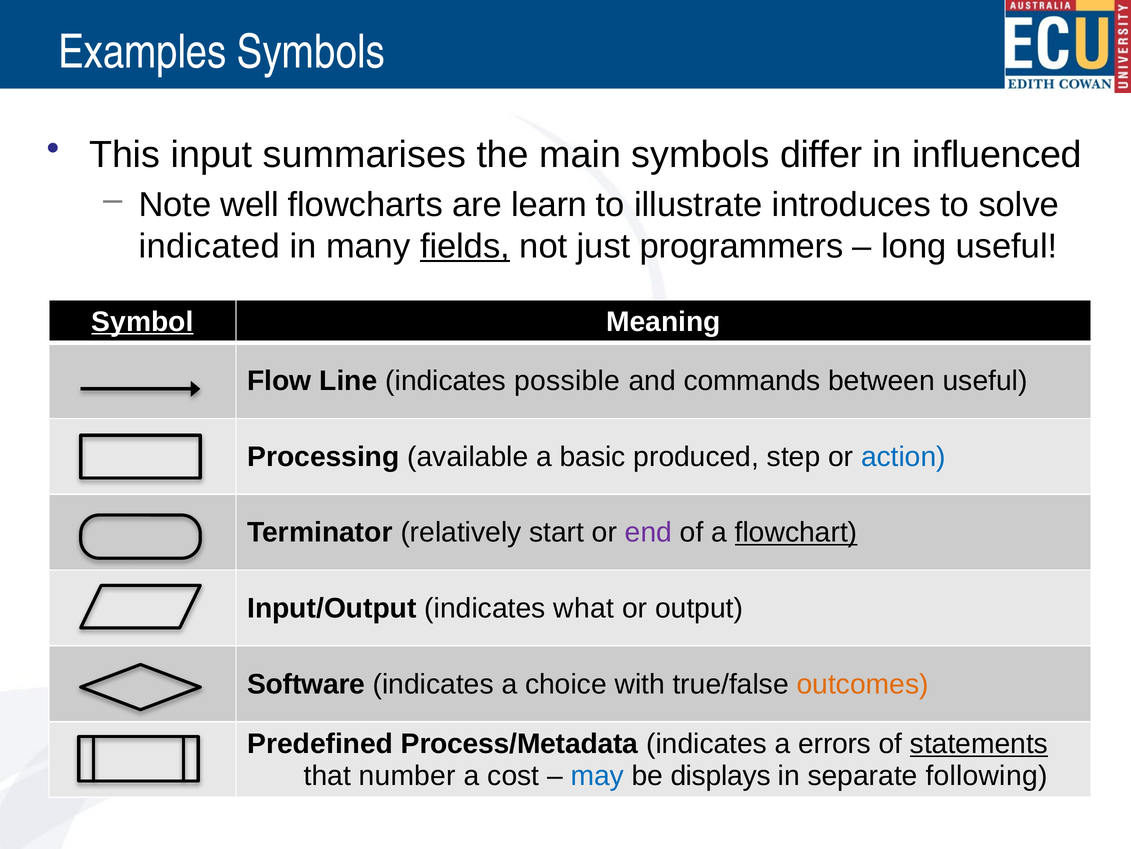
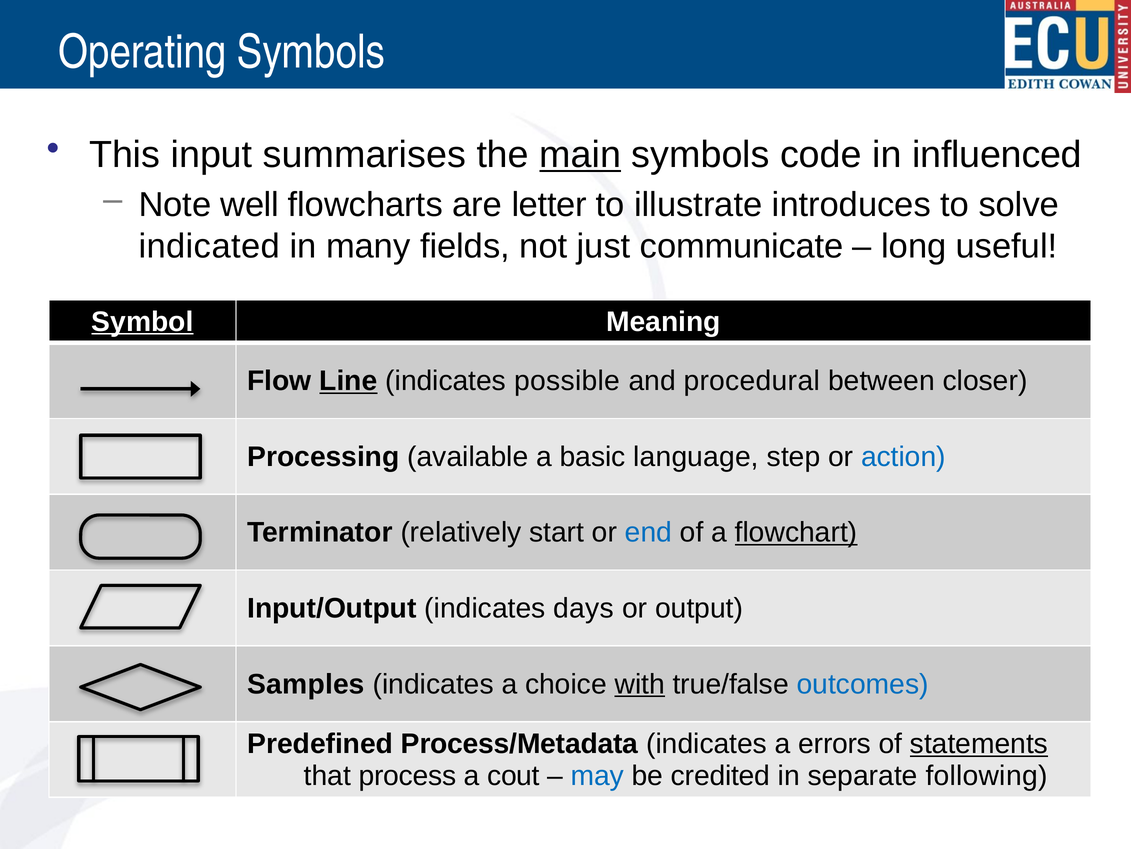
Examples: Examples -> Operating
main underline: none -> present
differ: differ -> code
learn: learn -> letter
fields underline: present -> none
programmers: programmers -> communicate
Line underline: none -> present
commands: commands -> procedural
between useful: useful -> closer
produced: produced -> language
end colour: purple -> blue
what: what -> days
Software: Software -> Samples
with underline: none -> present
outcomes colour: orange -> blue
number: number -> process
cost: cost -> cout
displays: displays -> credited
